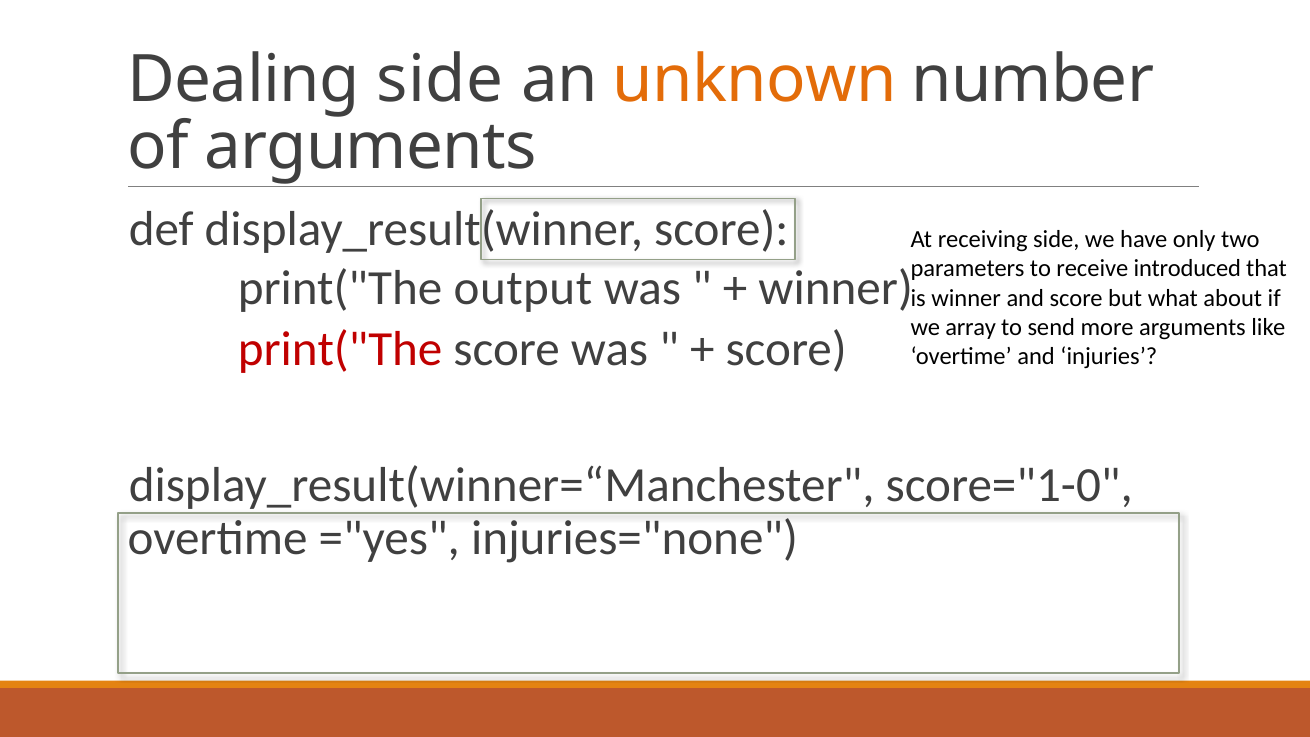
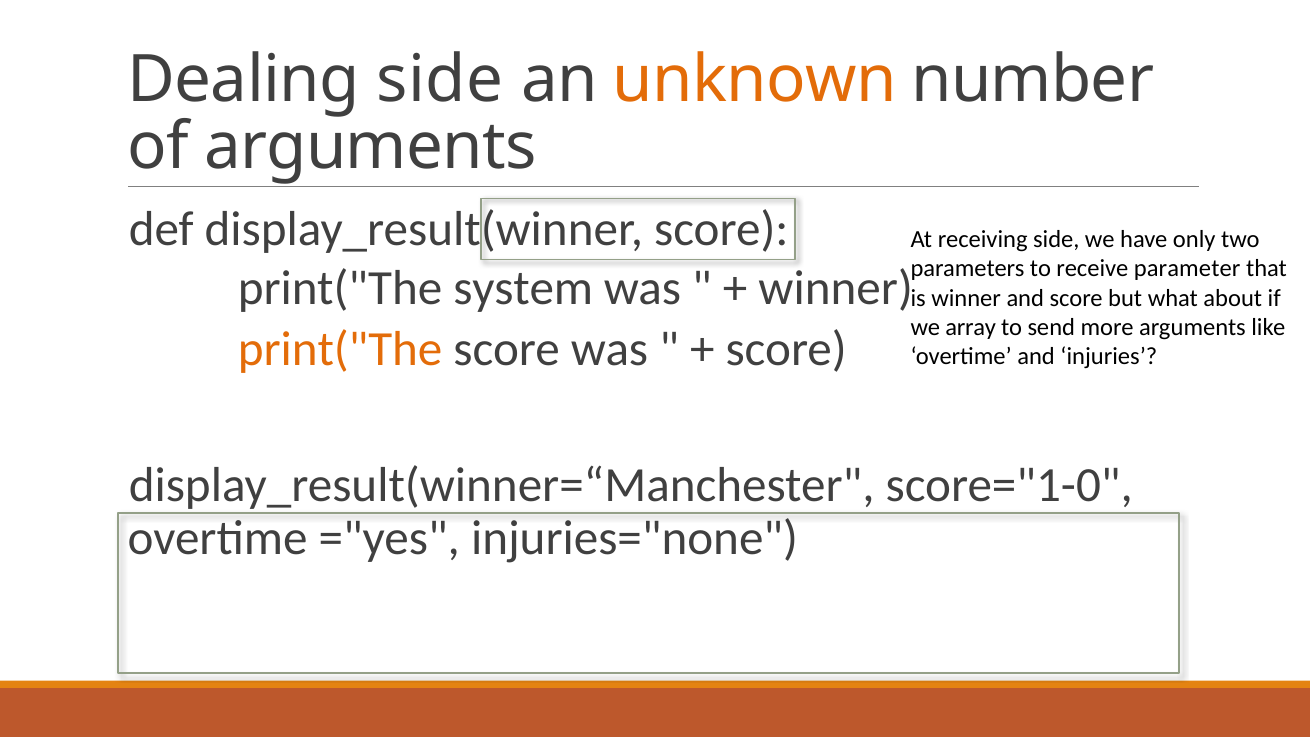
introduced: introduced -> parameter
output: output -> system
print("The at (340, 349) colour: red -> orange
